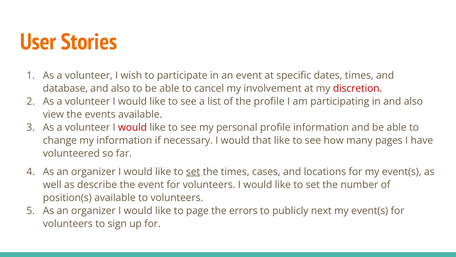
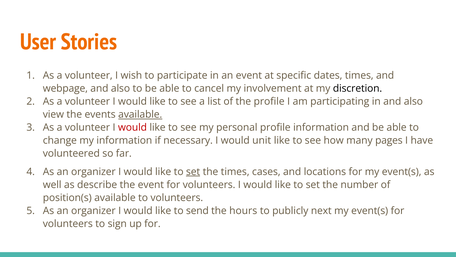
database: database -> webpage
discretion colour: red -> black
available at (140, 114) underline: none -> present
that: that -> unit
page: page -> send
errors: errors -> hours
